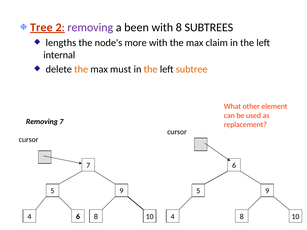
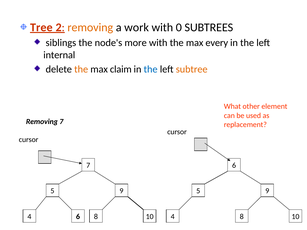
removing at (90, 27) colour: purple -> orange
been: been -> work
with 8: 8 -> 0
lengths: lengths -> siblings
claim: claim -> every
must: must -> claim
the at (151, 69) colour: orange -> blue
